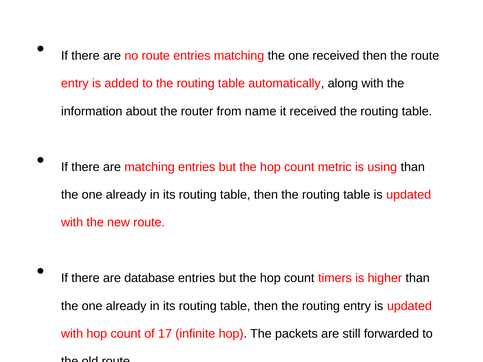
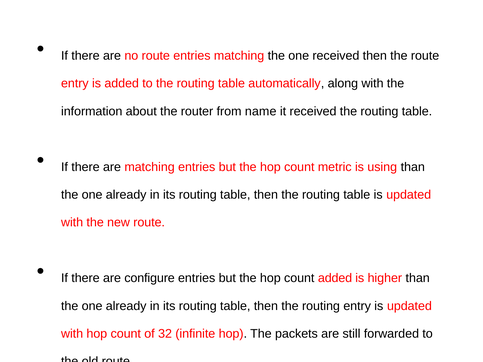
database: database -> configure
count timers: timers -> added
17: 17 -> 32
